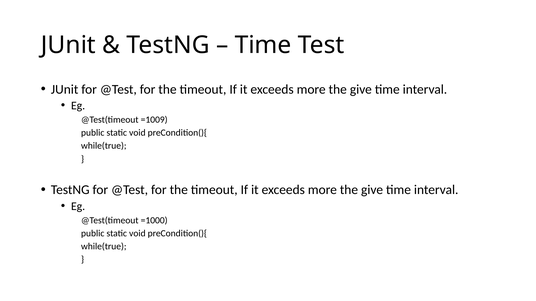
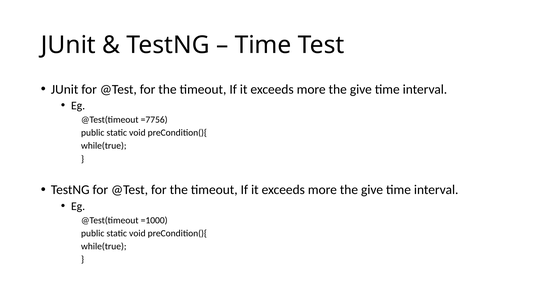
=1009: =1009 -> =7756
